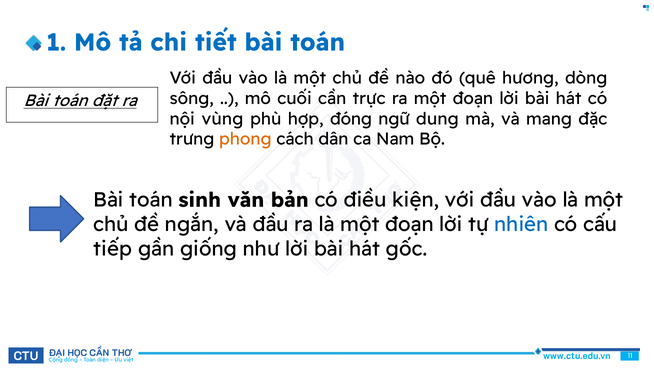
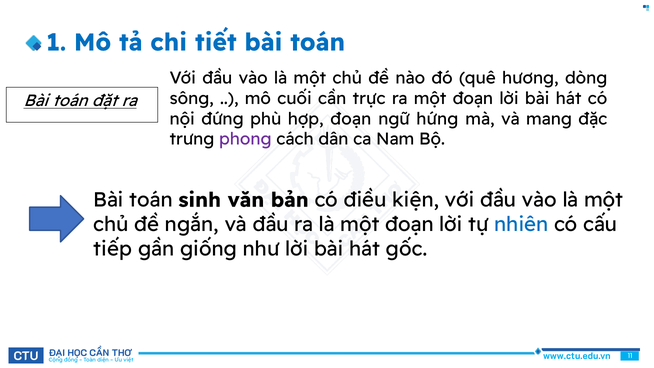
vùng: vùng -> đứng
hợp đóng: đóng -> đoạn
dung: dung -> hứng
phong colour: orange -> purple
